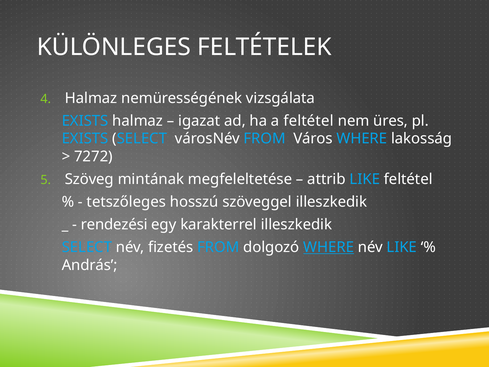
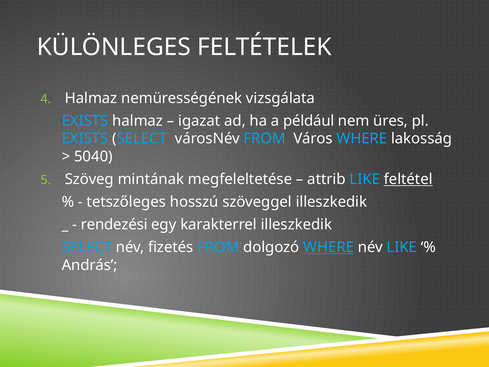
a feltétel: feltétel -> például
7272: 7272 -> 5040
feltétel at (408, 179) underline: none -> present
